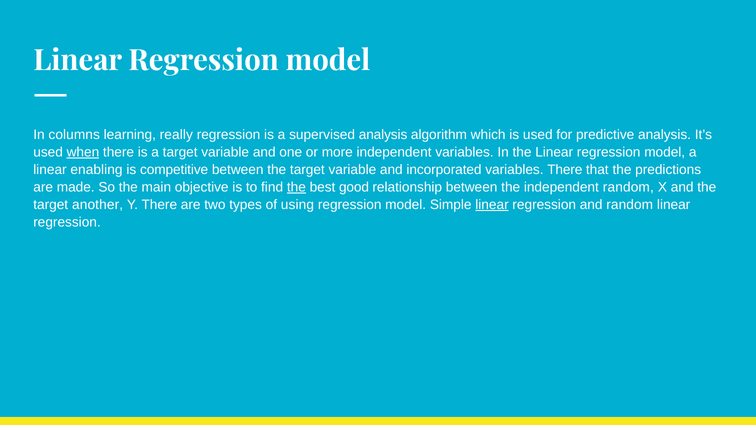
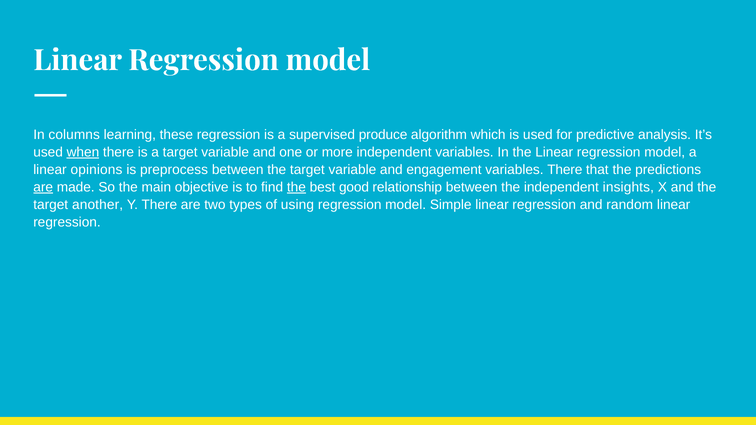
really: really -> these
supervised analysis: analysis -> produce
enabling: enabling -> opinions
competitive: competitive -> preprocess
incorporated: incorporated -> engagement
are at (43, 187) underline: none -> present
independent random: random -> insights
linear at (492, 205) underline: present -> none
